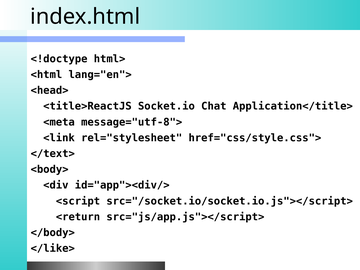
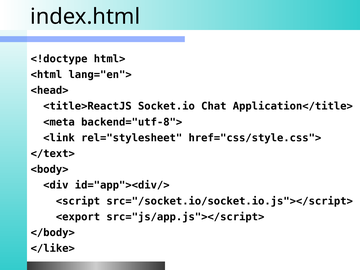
message="utf-8">: message="utf-8"> -> backend="utf-8">
<return: <return -> <export
